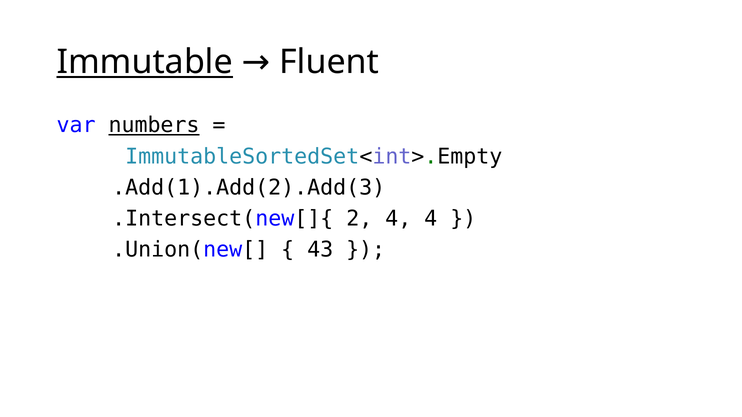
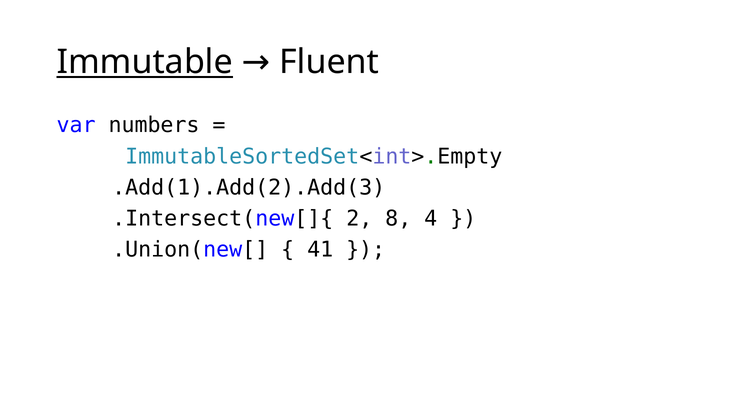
numbers underline: present -> none
2 4: 4 -> 8
43: 43 -> 41
